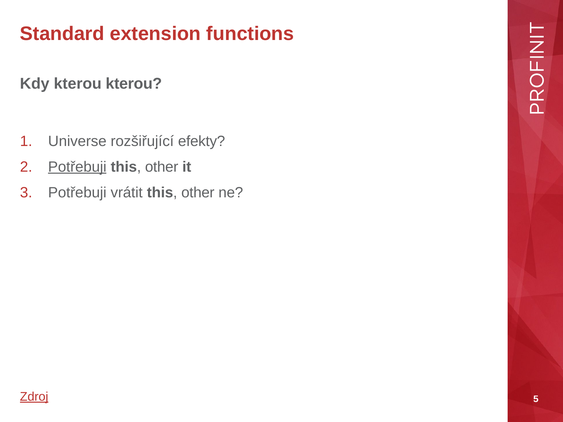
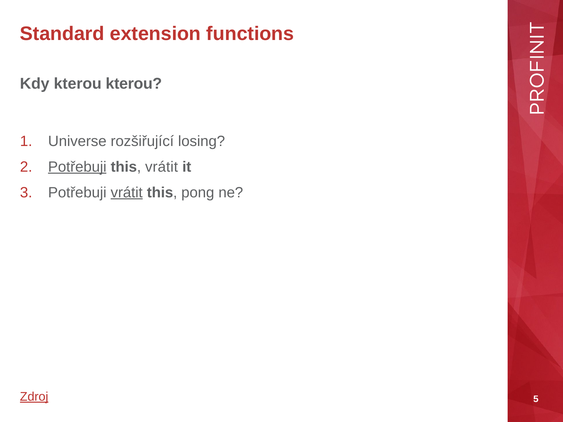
efekty: efekty -> losing
other at (162, 167): other -> vrátit
vrátit at (127, 193) underline: none -> present
other at (198, 193): other -> pong
